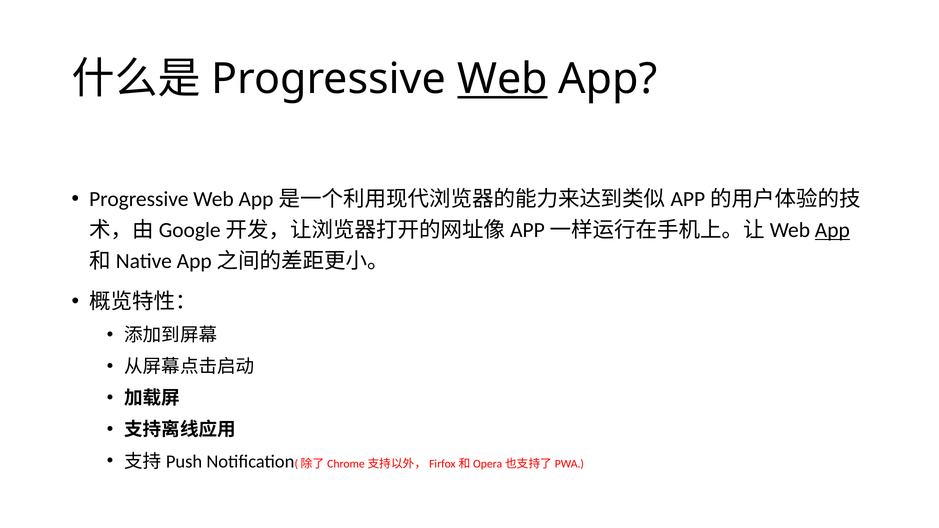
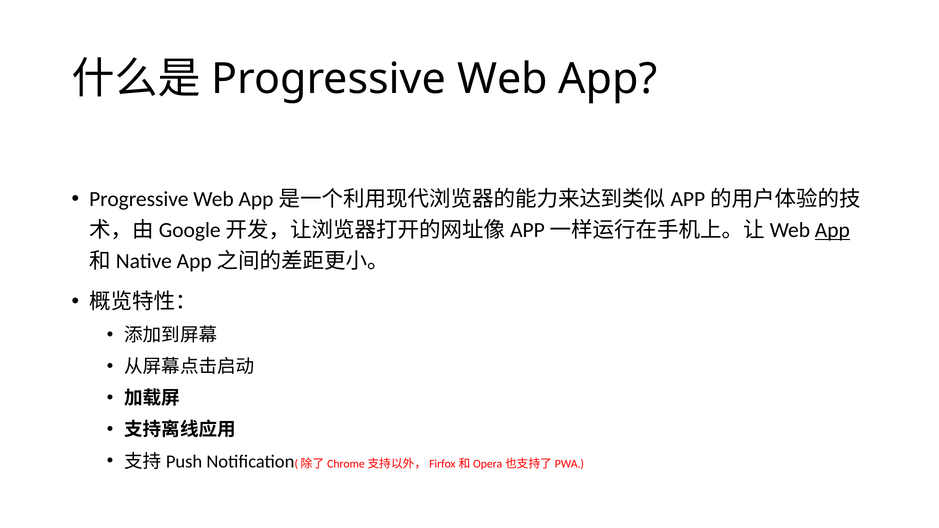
Web at (502, 79) underline: present -> none
